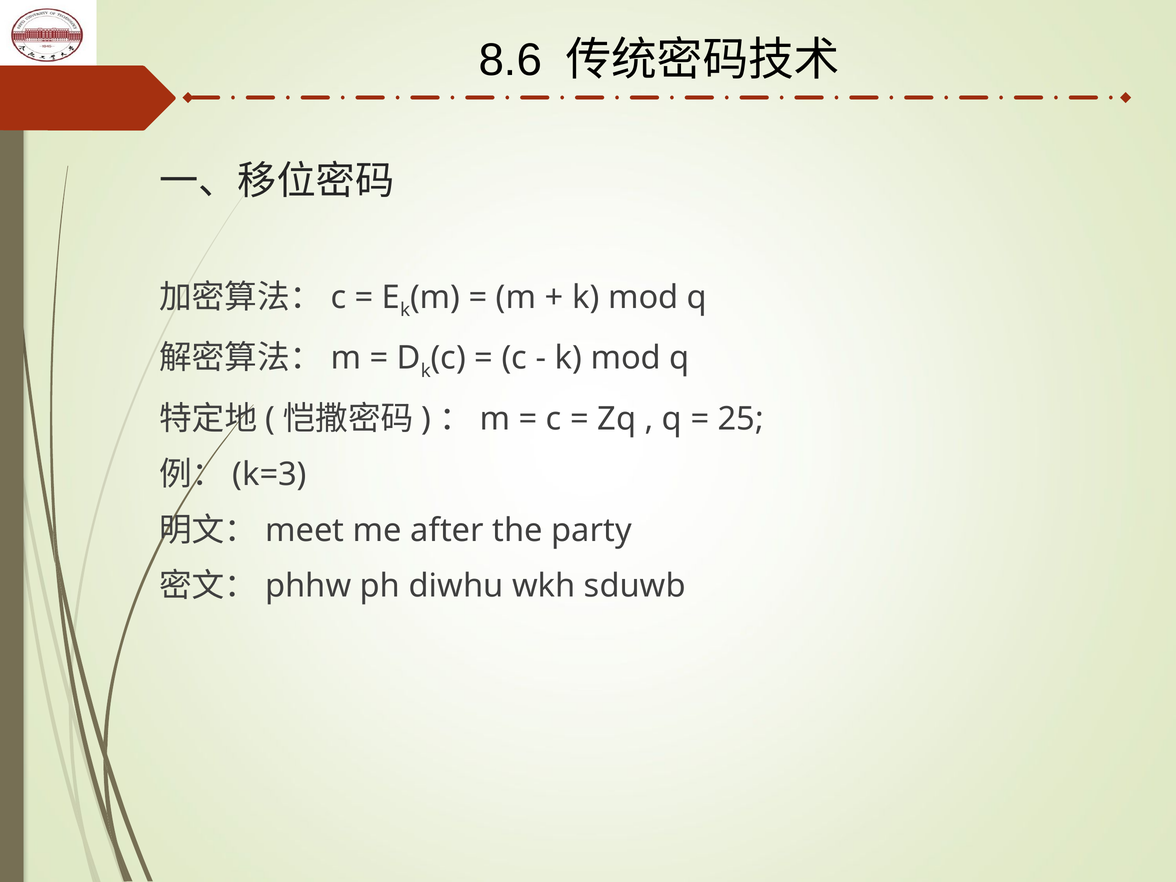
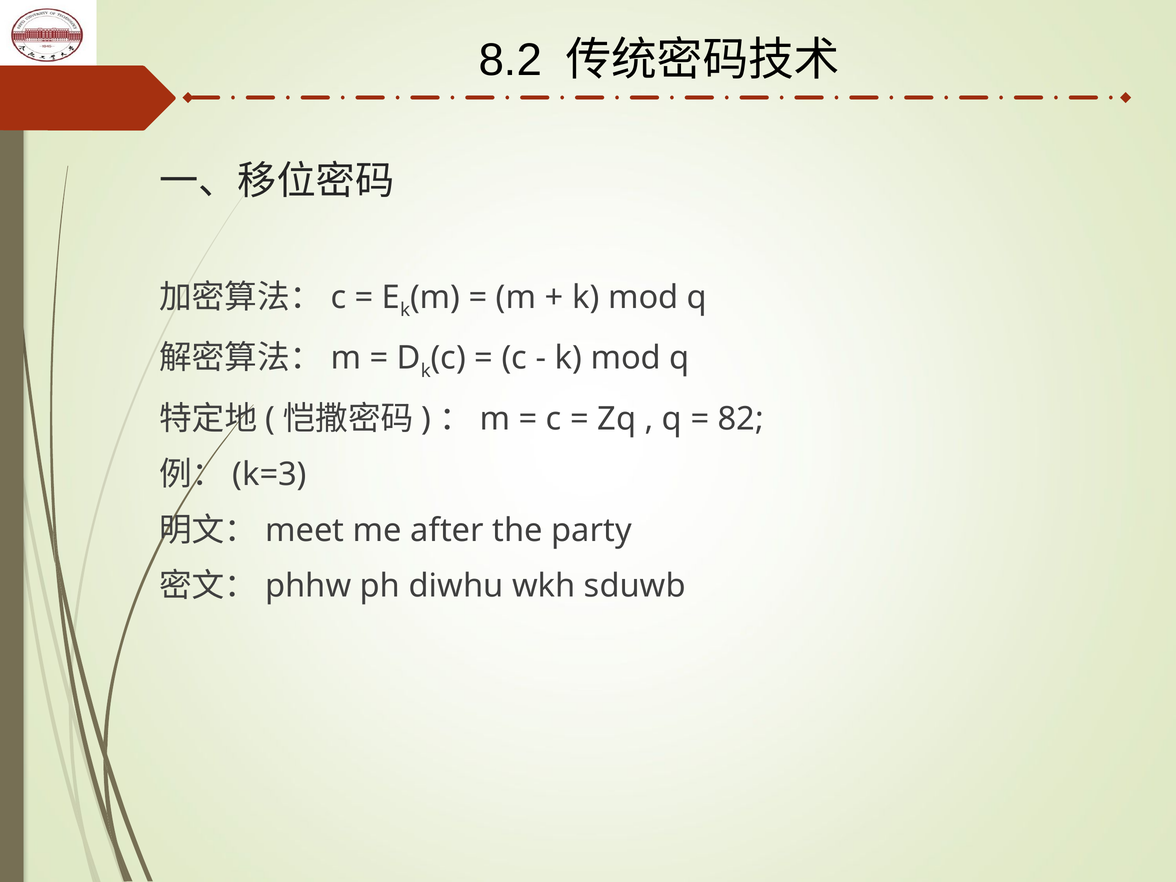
8.6: 8.6 -> 8.2
25: 25 -> 82
